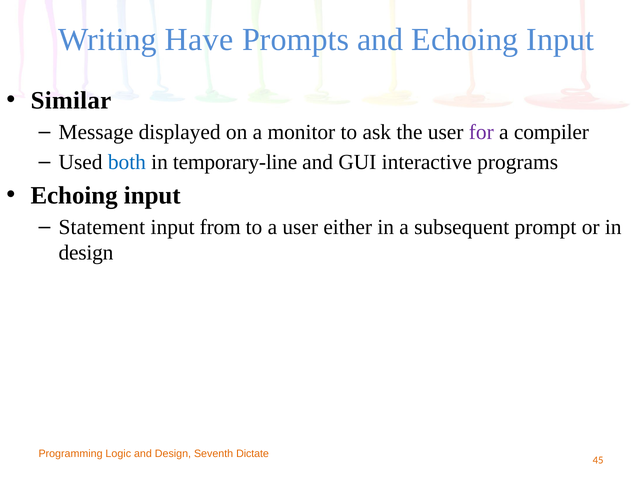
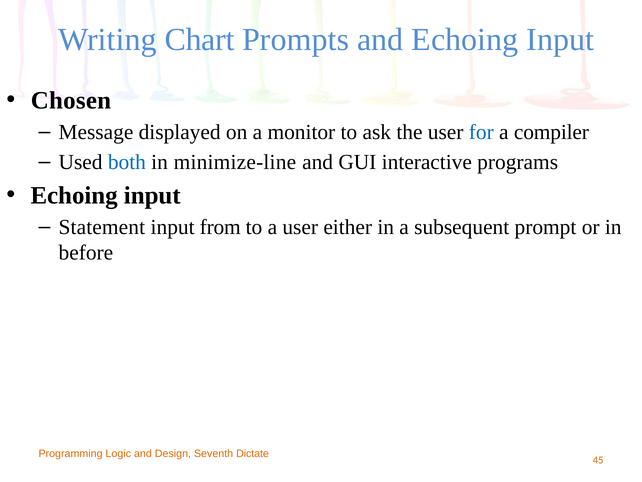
Have: Have -> Chart
Similar: Similar -> Chosen
for colour: purple -> blue
temporary-line: temporary-line -> minimize-line
design at (86, 253): design -> before
